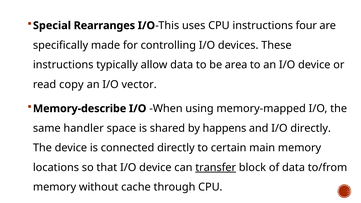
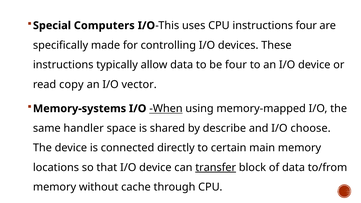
Rearranges: Rearranges -> Computers
be area: area -> four
Memory-describe: Memory-describe -> Memory-systems
When underline: none -> present
happens: happens -> describe
I/O directly: directly -> choose
